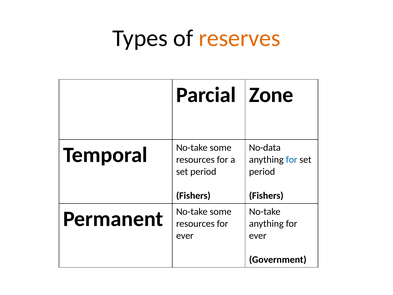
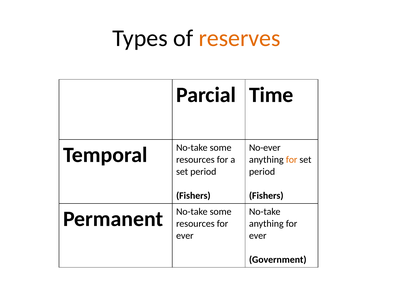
Zone: Zone -> Time
No-data: No-data -> No-ever
for at (292, 159) colour: blue -> orange
